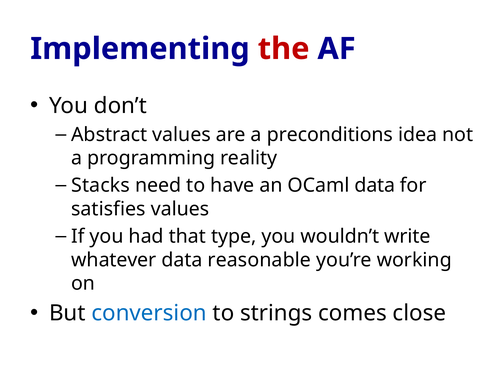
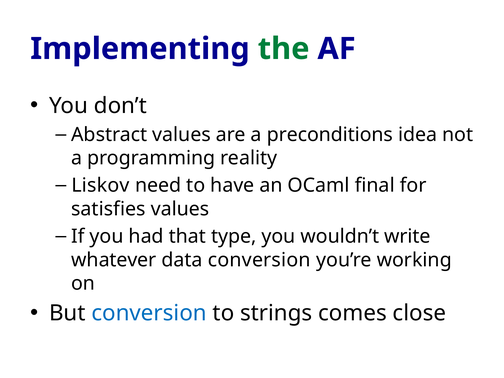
the colour: red -> green
Stacks: Stacks -> Liskov
OCaml data: data -> final
data reasonable: reasonable -> conversion
